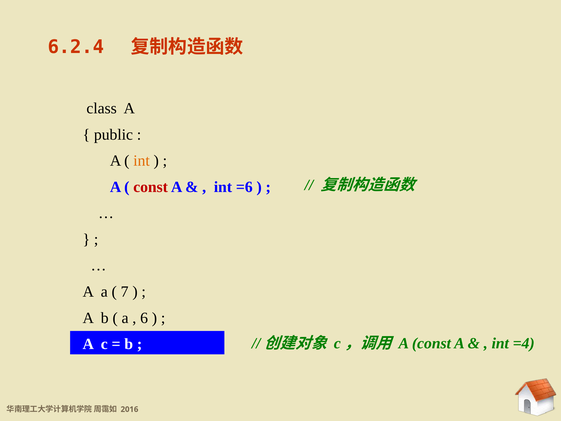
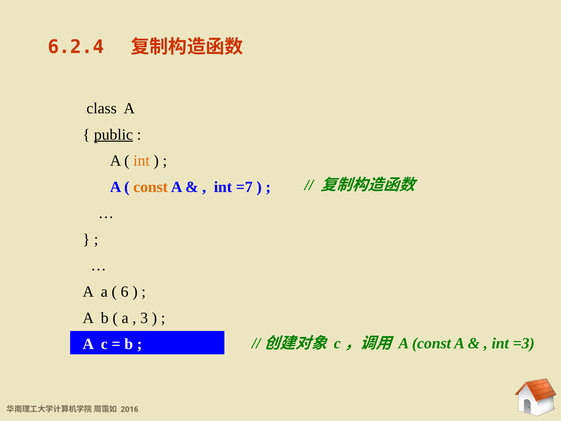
public underline: none -> present
const at (151, 187) colour: red -> orange
=6: =6 -> =7
7: 7 -> 6
6: 6 -> 3
=4: =4 -> =3
